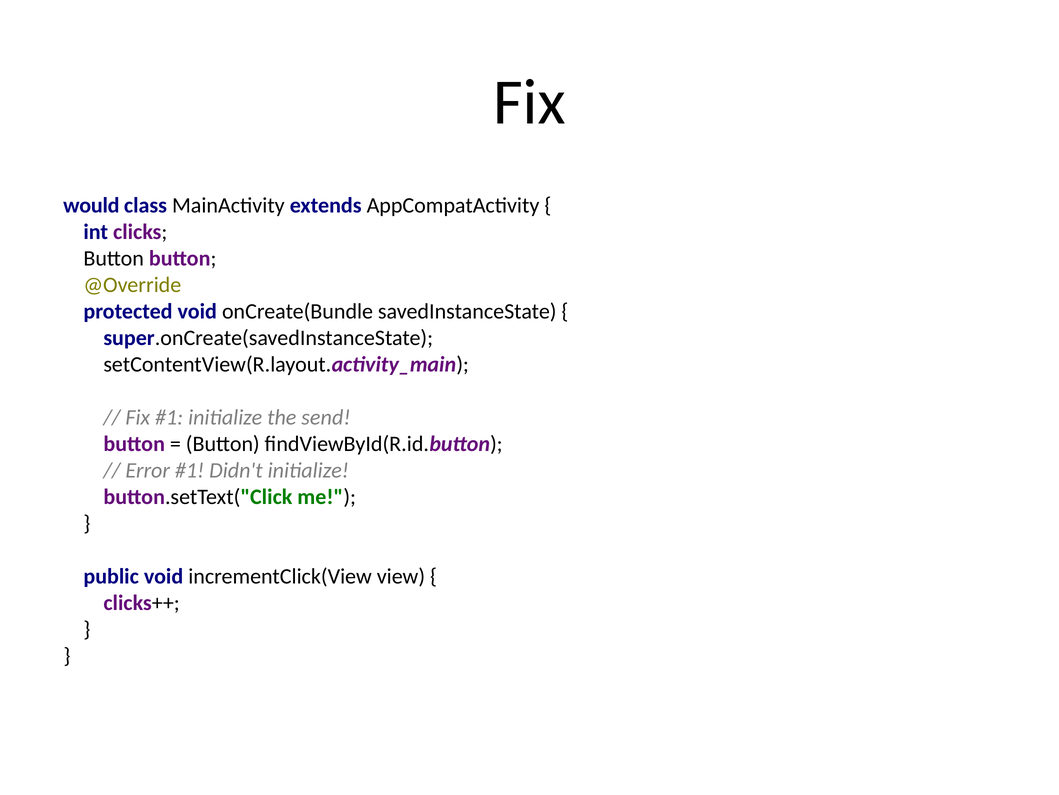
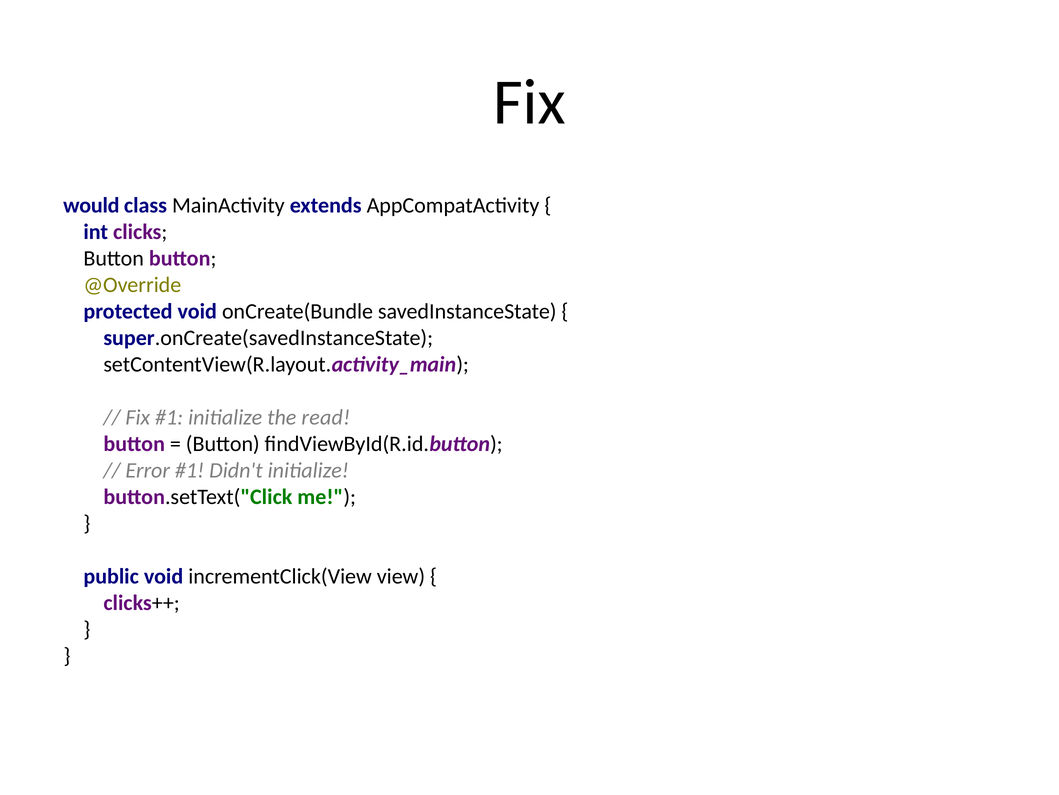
send: send -> read
